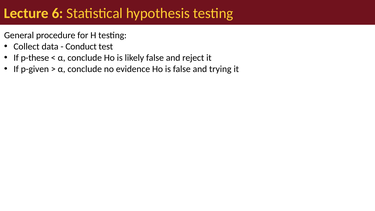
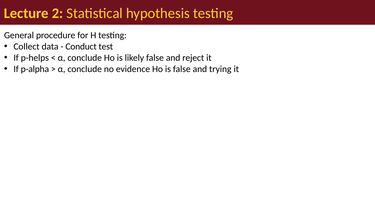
6: 6 -> 2
p-these: p-these -> p-helps
p-given: p-given -> p-alpha
